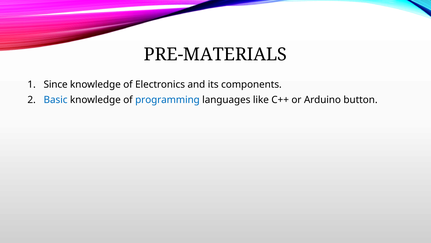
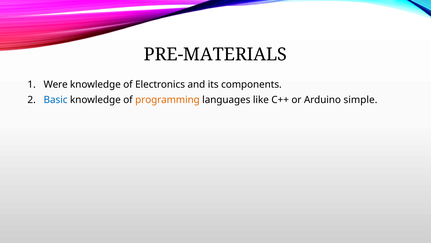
Since: Since -> Were
programming colour: blue -> orange
button: button -> simple
